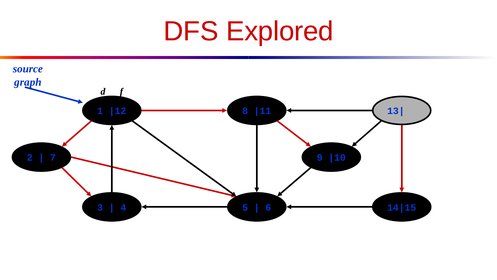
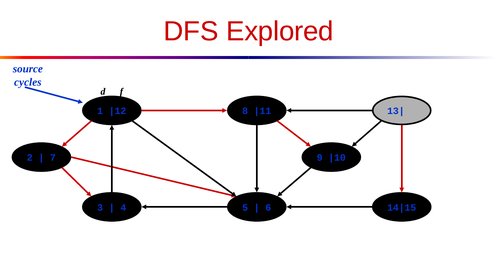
graph: graph -> cycles
